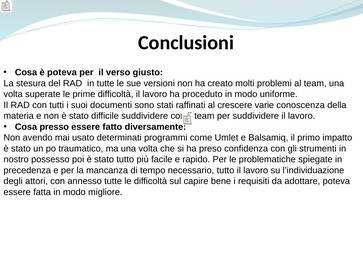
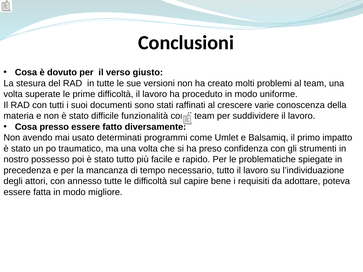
è poteva: poteva -> dovuto
difficile suddividere: suddividere -> funzionalità
